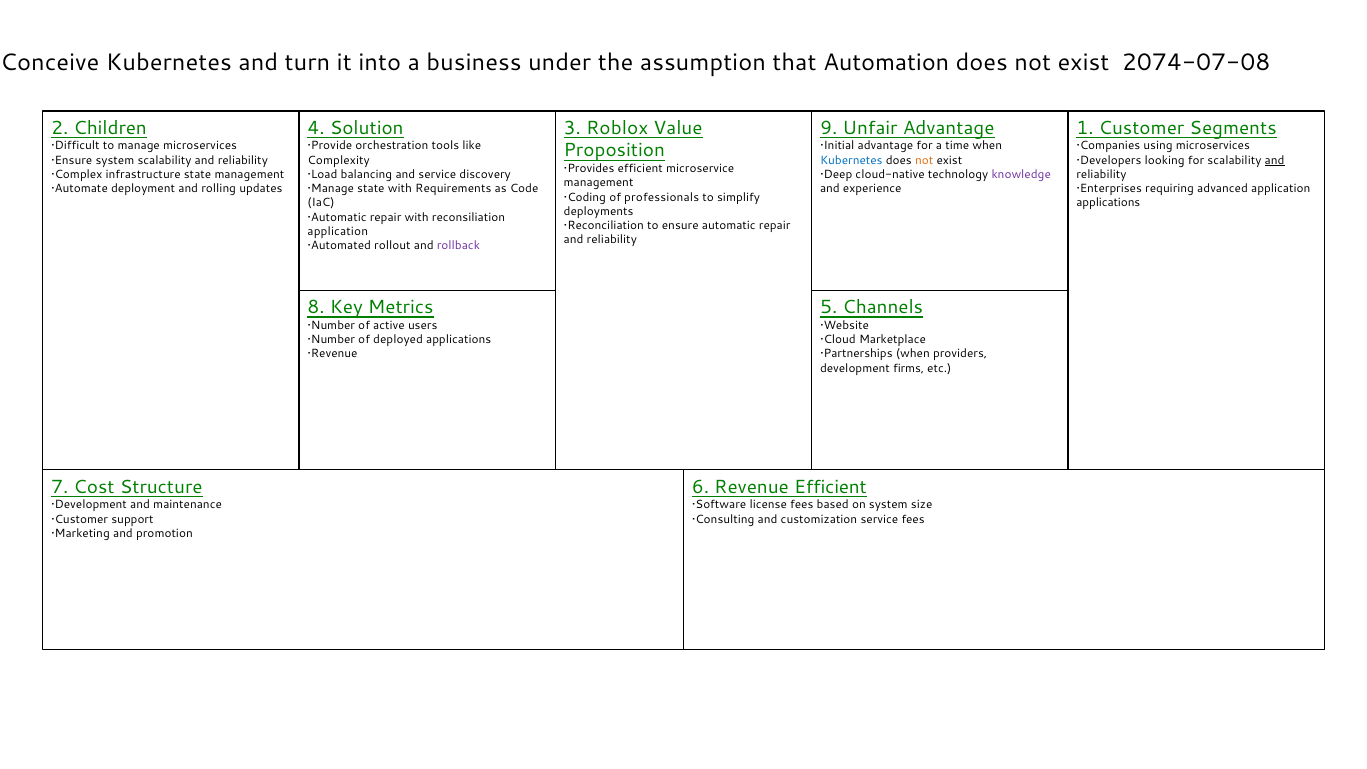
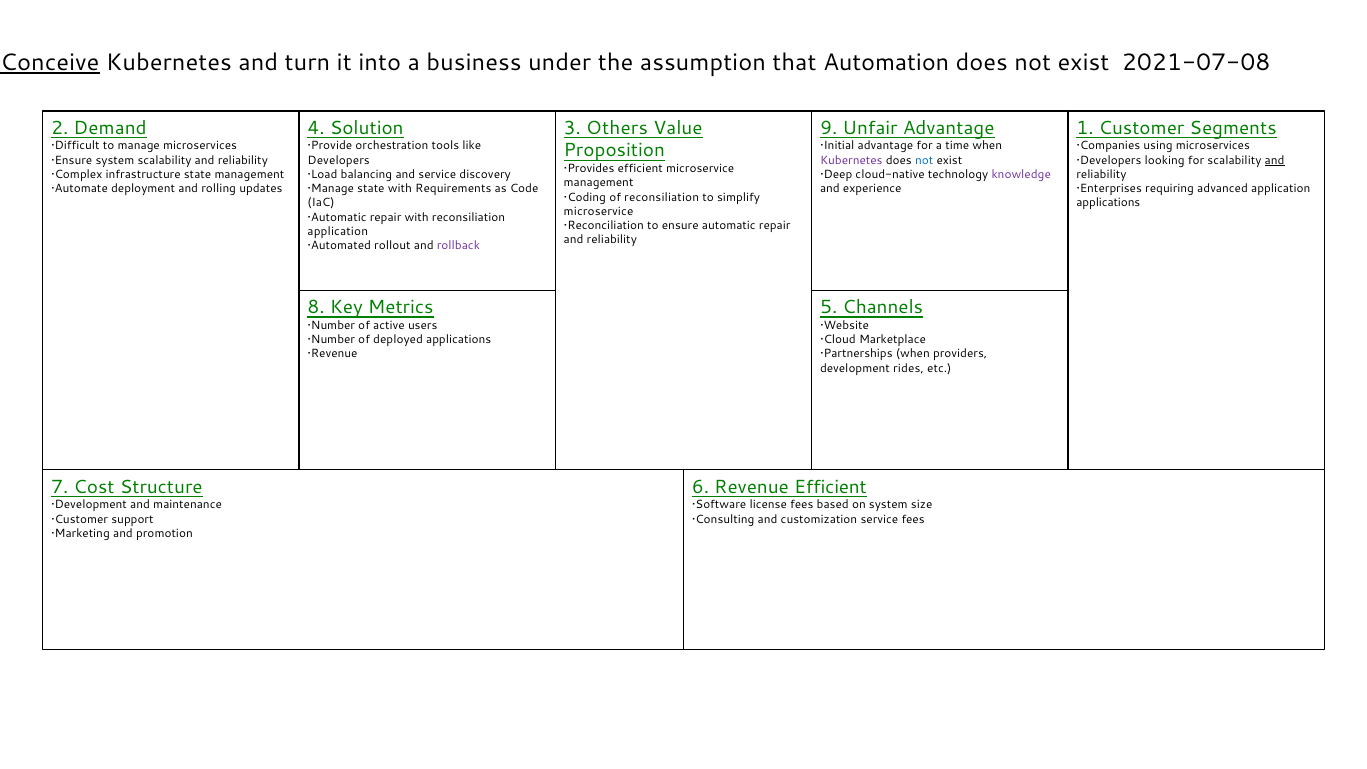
Conceive underline: none -> present
2074-07-08: 2074-07-08 -> 2021-07-08
Children: Children -> Demand
Roblox: Roblox -> Others
Complexity at (339, 160): Complexity -> Developers
Kubernetes at (851, 160) colour: blue -> purple
not at (924, 160) colour: orange -> blue
of professionals: professionals -> reconsiliation
deployments at (599, 212): deployments -> microservice
firms: firms -> rides
